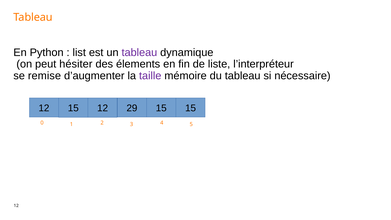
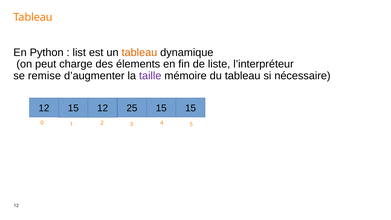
tableau at (139, 52) colour: purple -> orange
hésiter: hésiter -> charge
29: 29 -> 25
